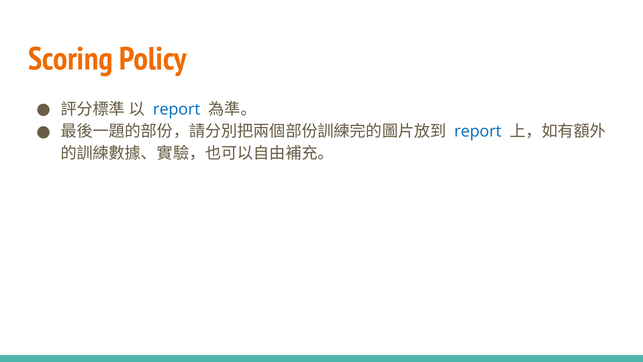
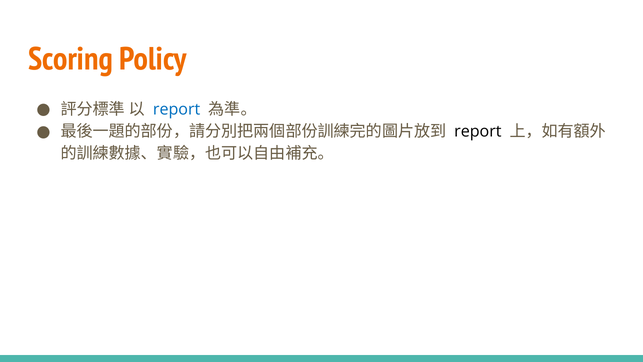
report at (478, 131) colour: blue -> black
